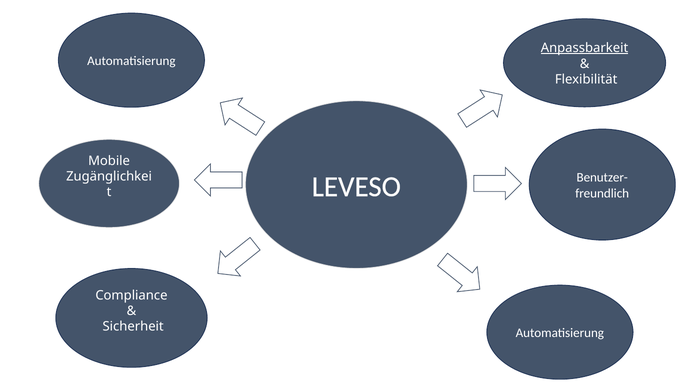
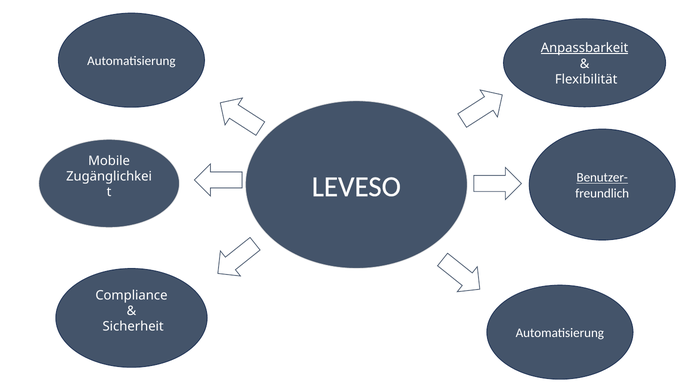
Benutzer- underline: none -> present
